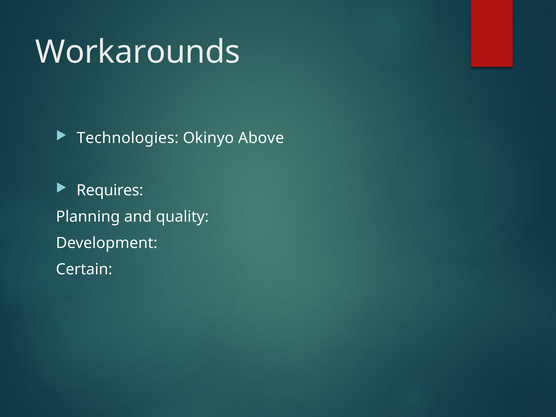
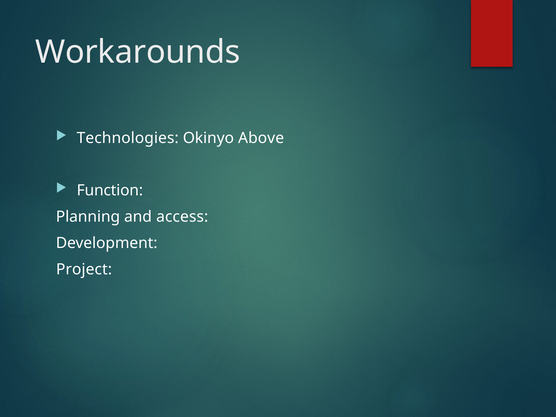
Requires: Requires -> Function
quality: quality -> access
Certain: Certain -> Project
